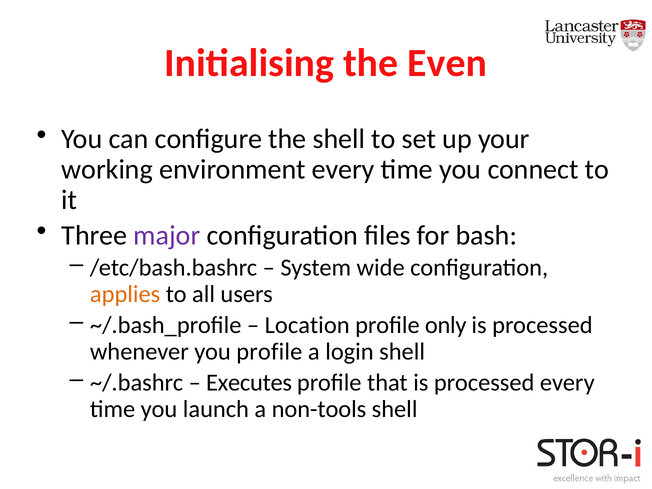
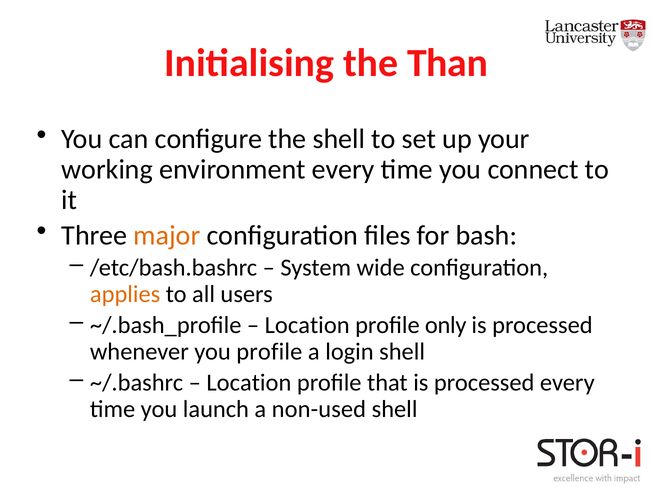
Even: Even -> Than
major colour: purple -> orange
Executes at (249, 383): Executes -> Location
non-tools: non-tools -> non-used
